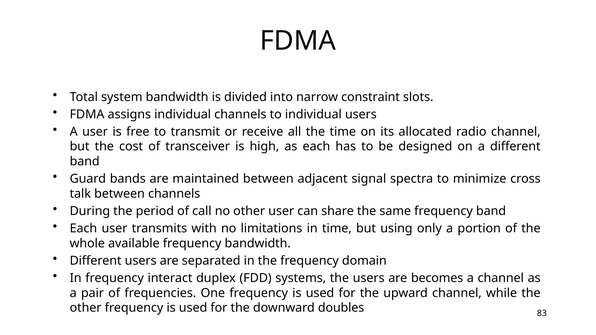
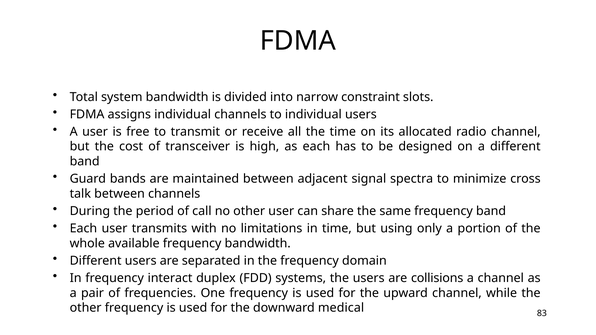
becomes: becomes -> collisions
doubles: doubles -> medical
